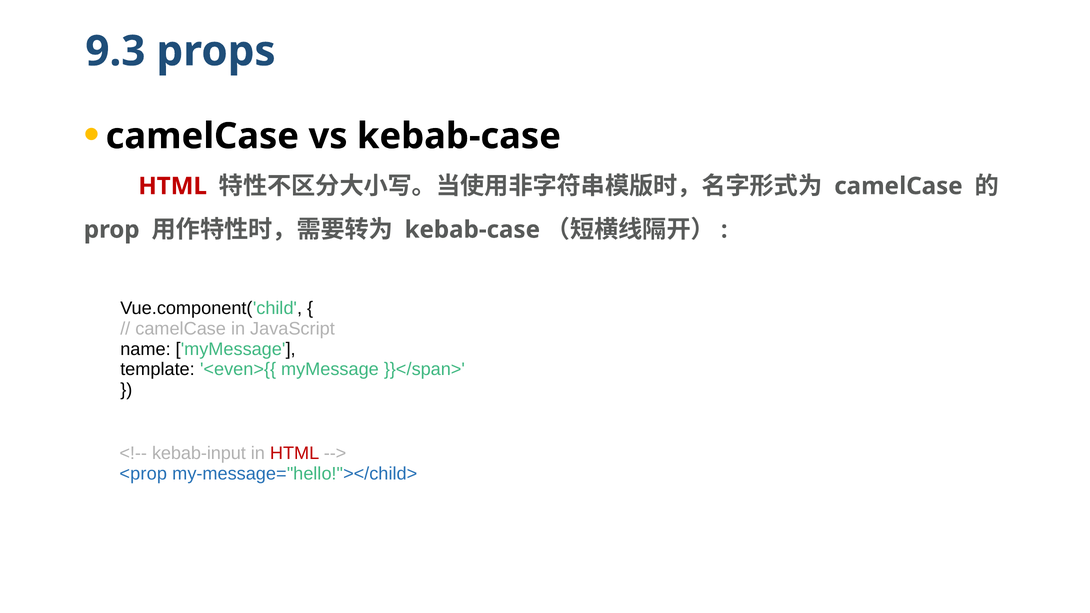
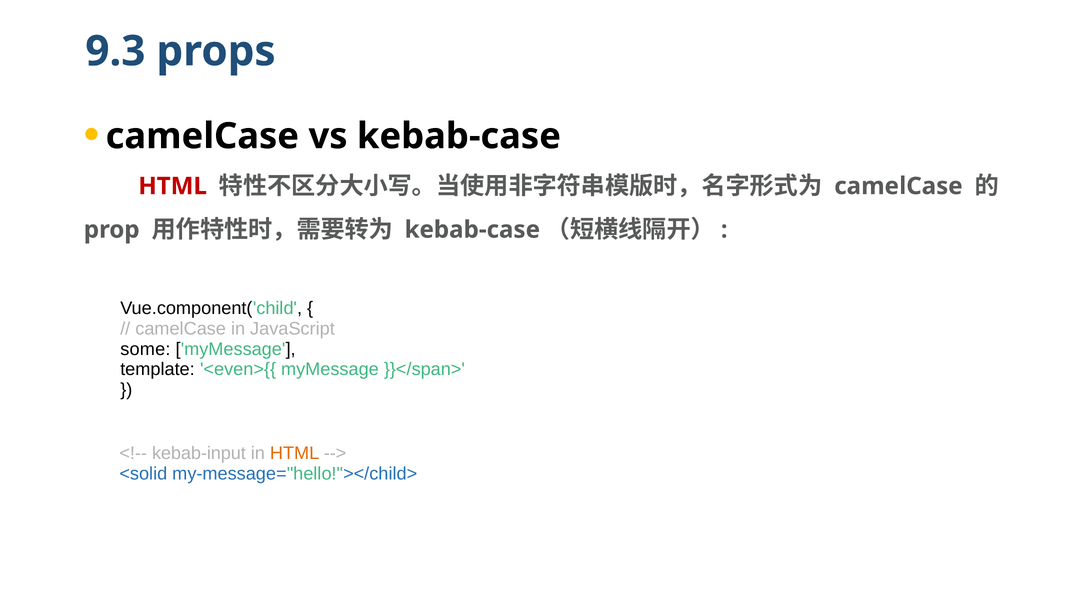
name: name -> some
HTML at (295, 453) colour: red -> orange
<prop: <prop -> <solid
